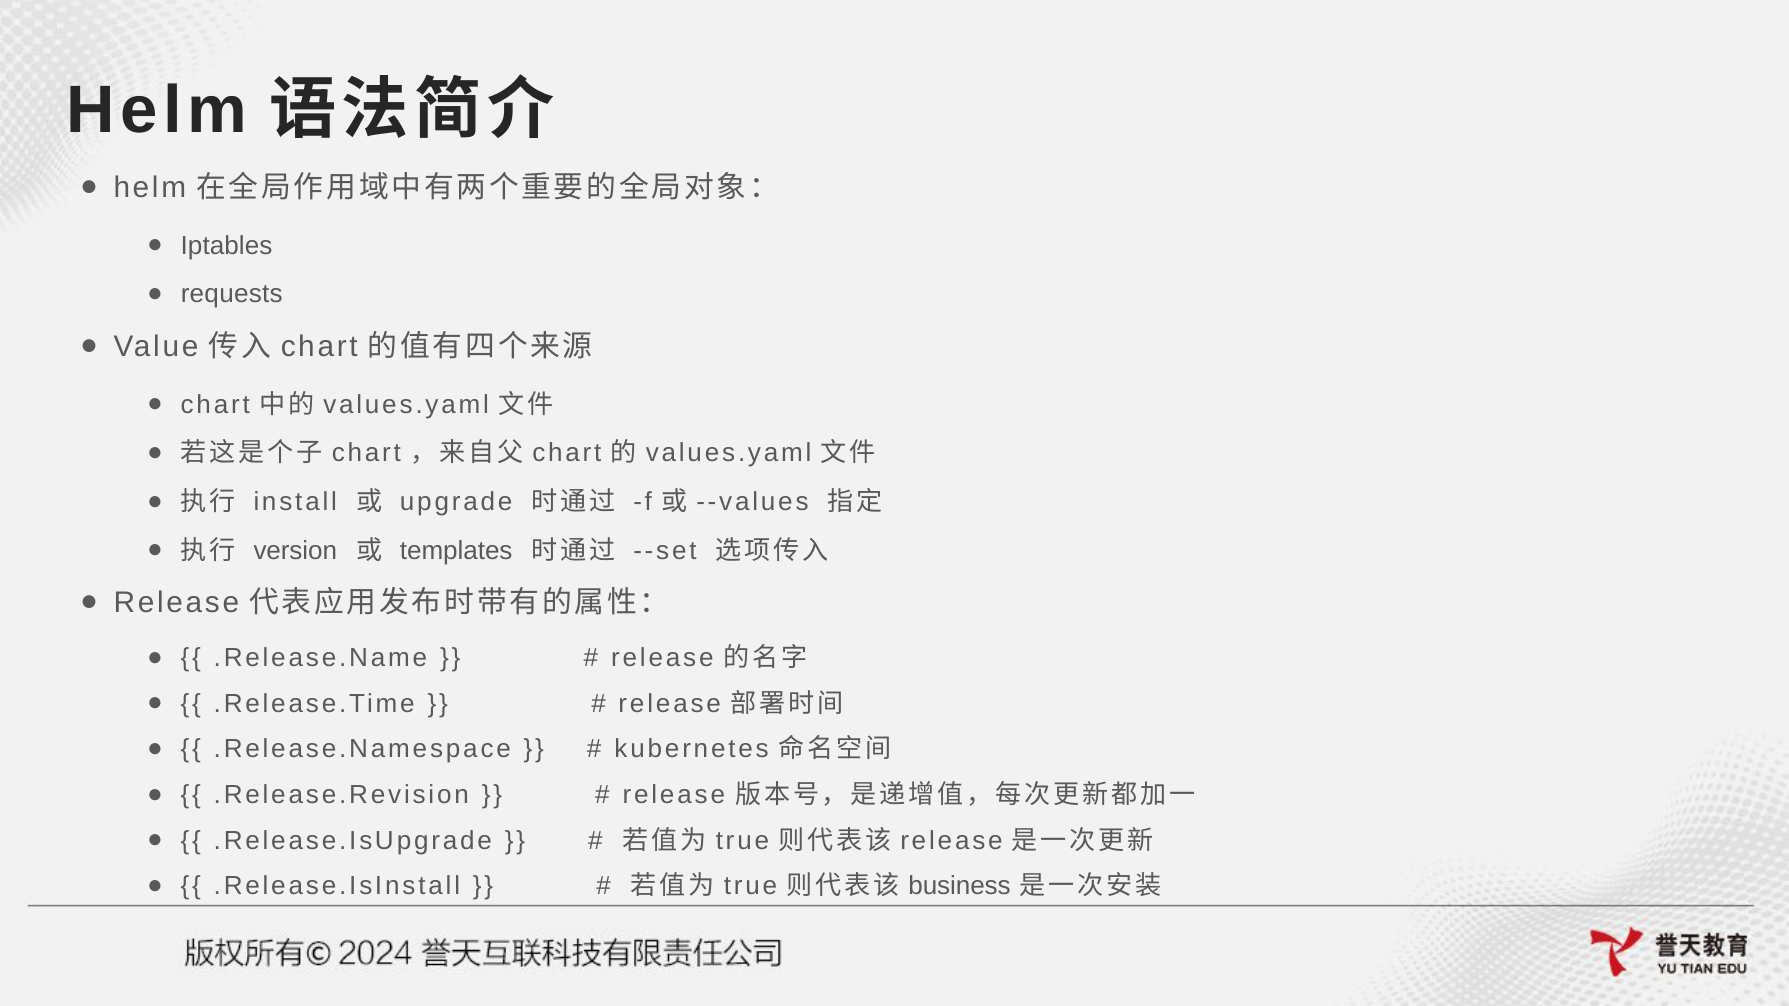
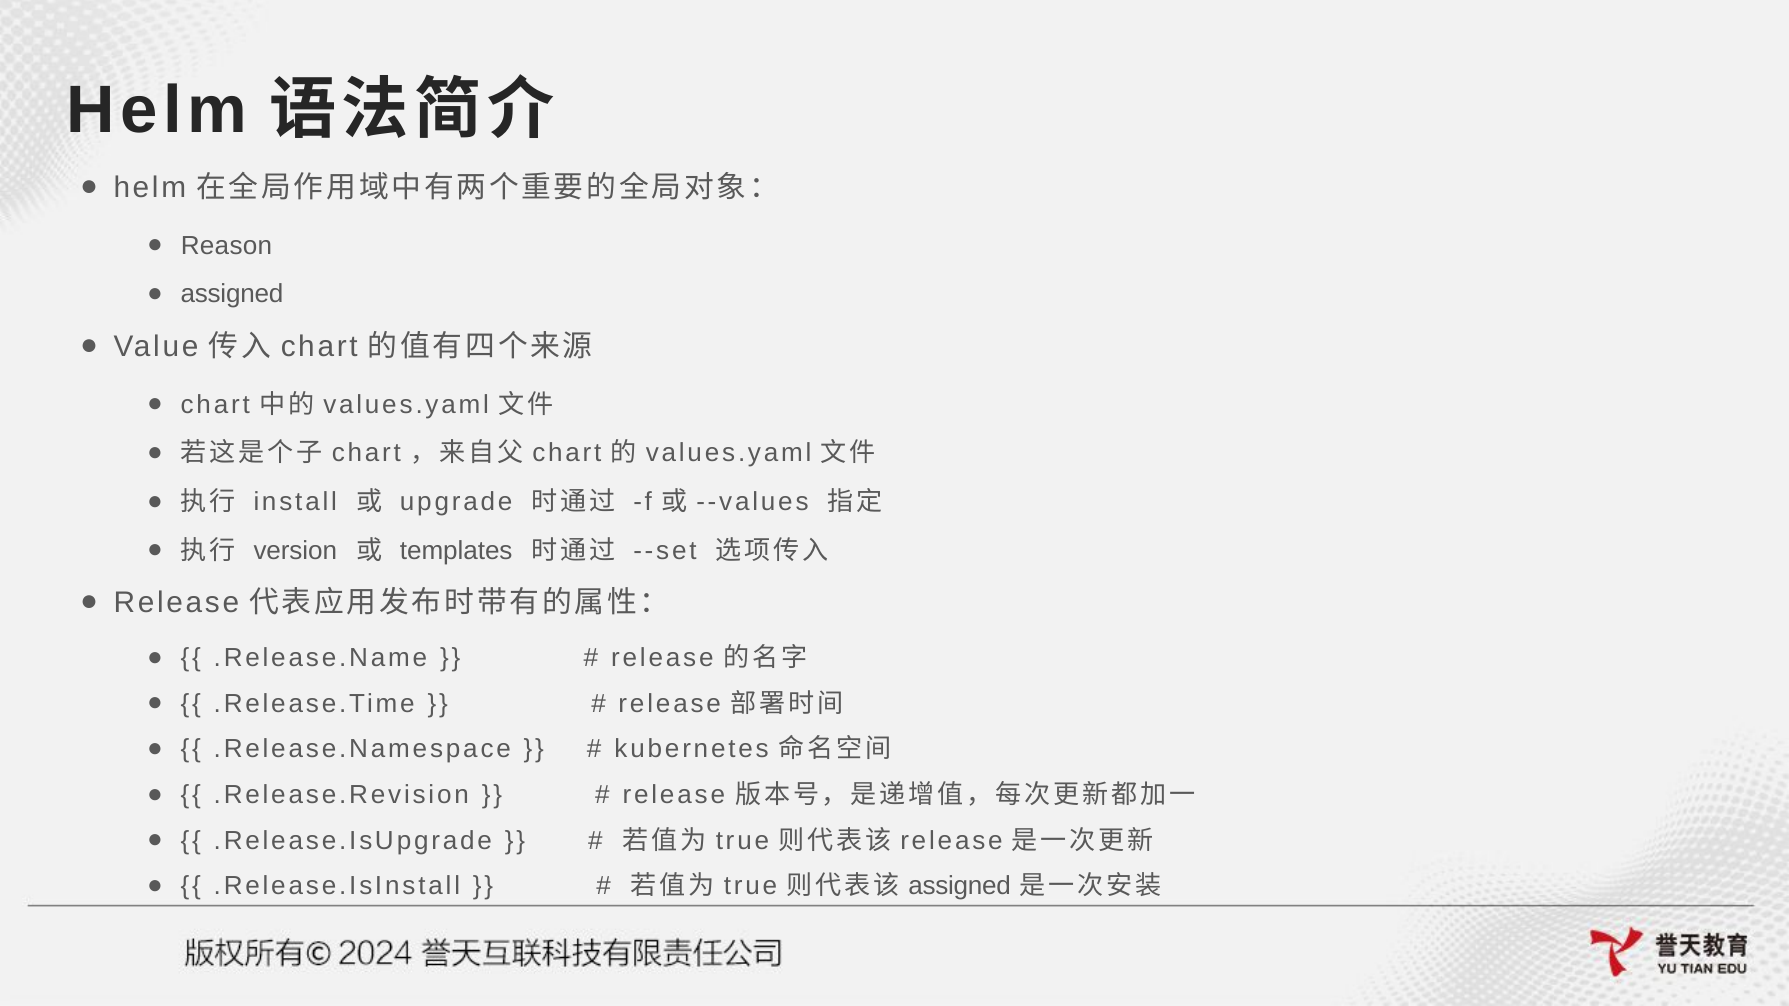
Iptables: Iptables -> Reason
requests at (232, 294): requests -> assigned
business at (960, 886): business -> assigned
